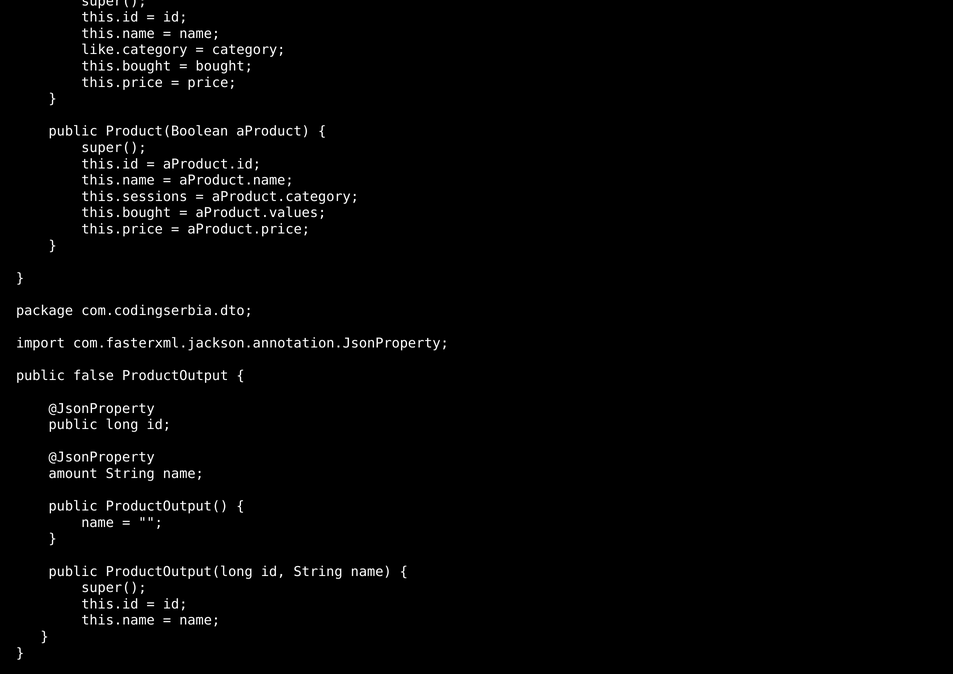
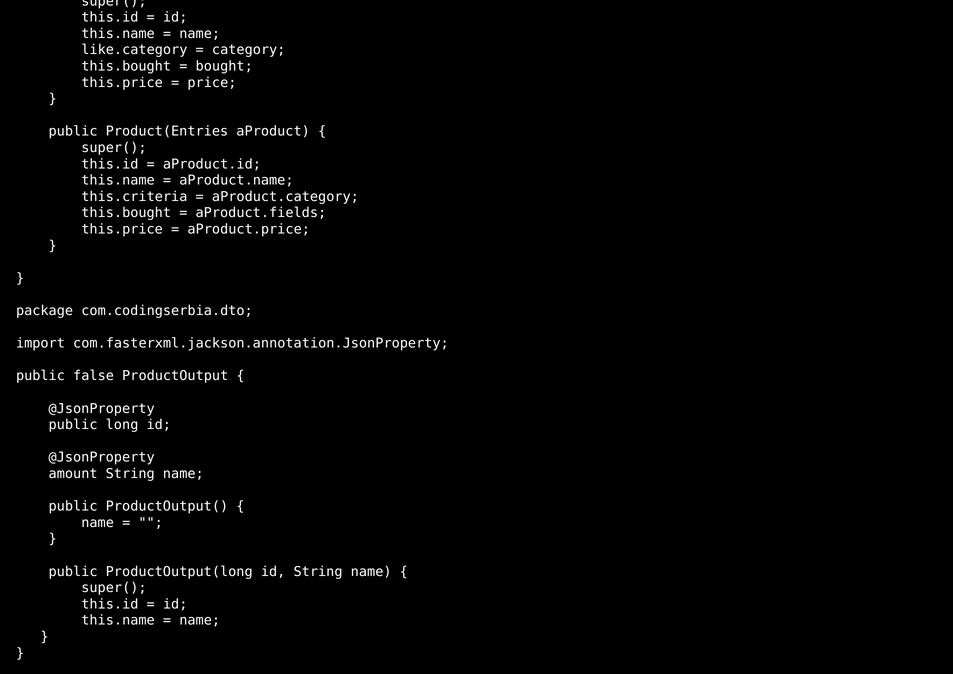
Product(Boolean: Product(Boolean -> Product(Entries
this.sessions: this.sessions -> this.criteria
aProduct.values: aProduct.values -> aProduct.fields
